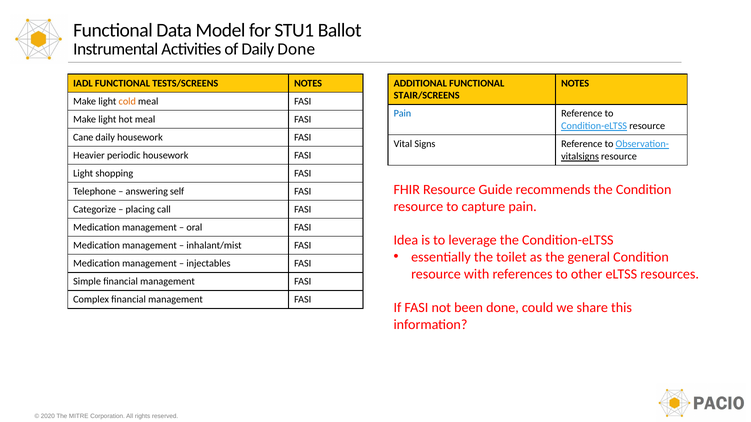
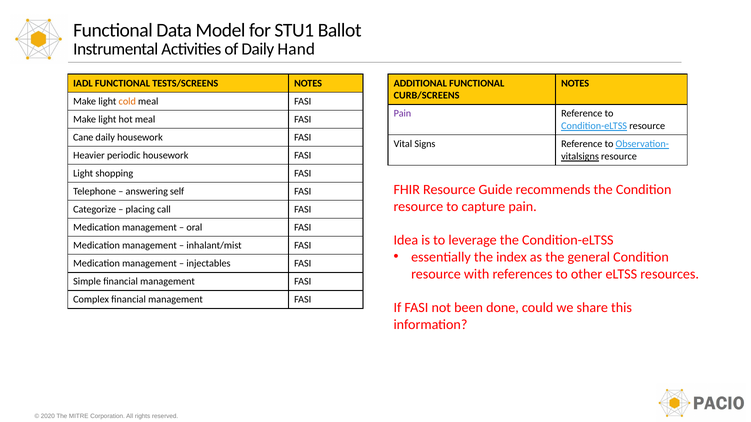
Daily Done: Done -> Hand
STAIR/SCREENS: STAIR/SCREENS -> CURB/SCREENS
Pain at (402, 114) colour: blue -> purple
toilet: toilet -> index
